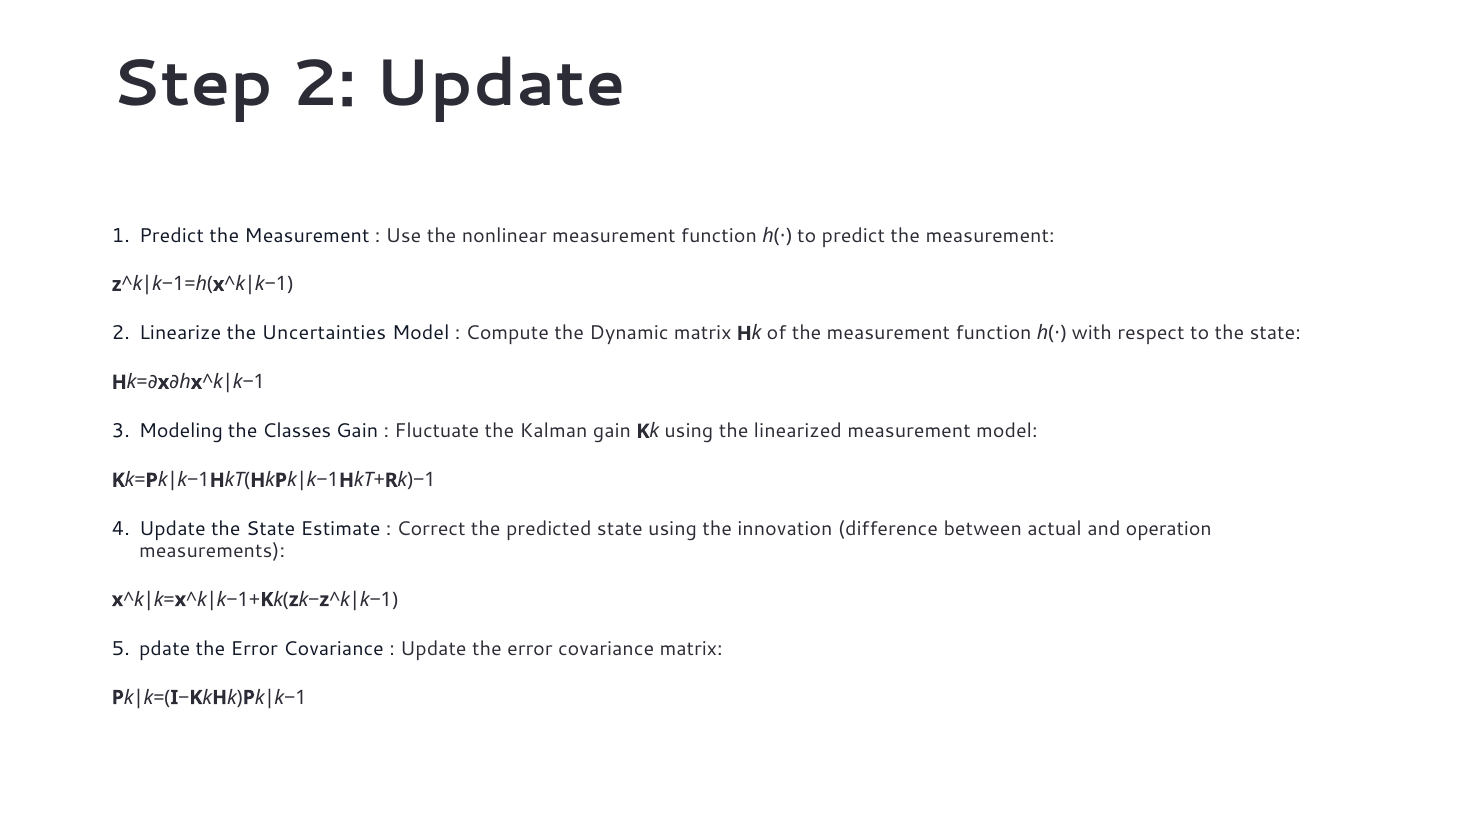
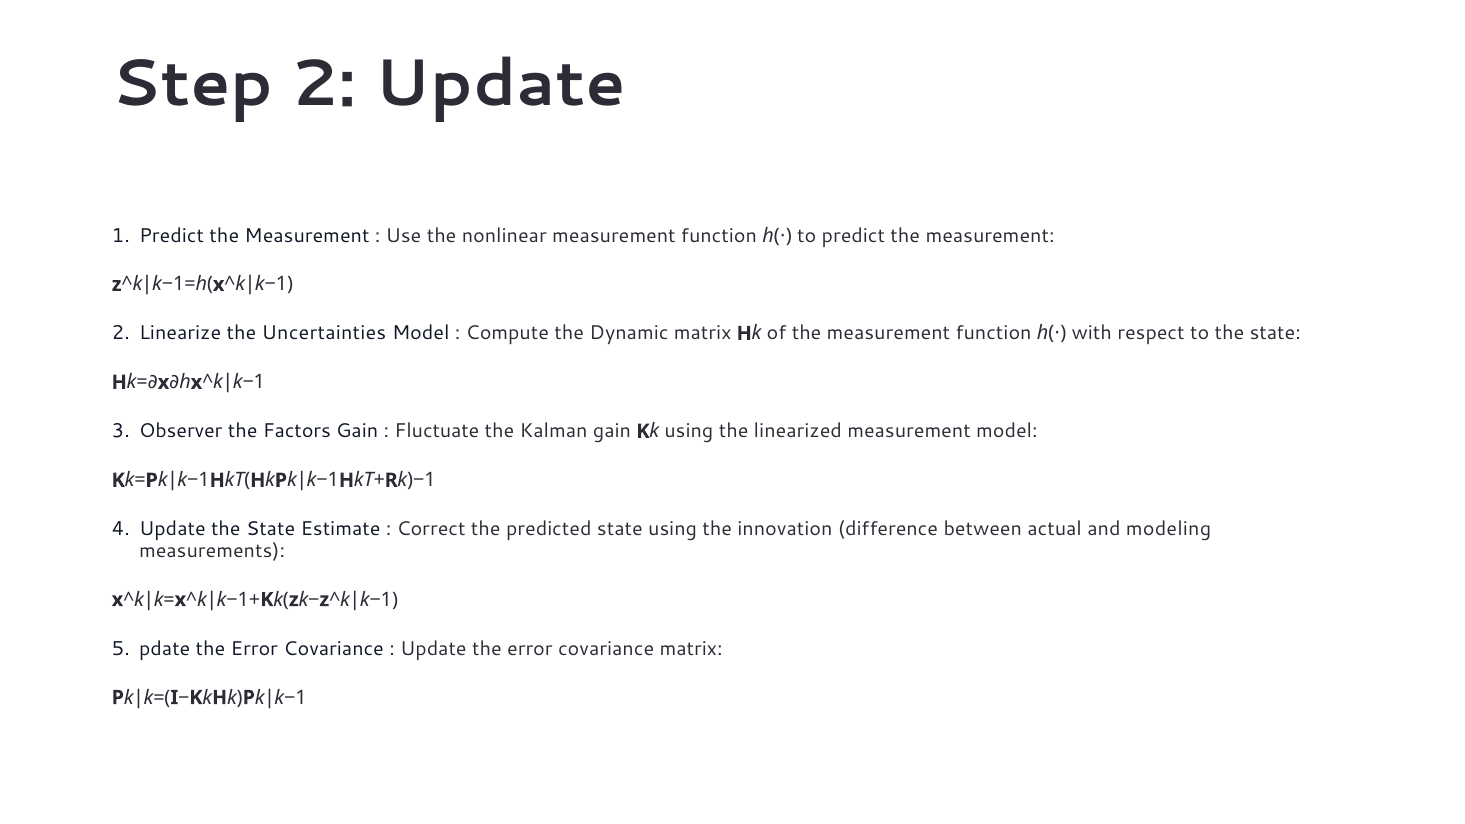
Modeling: Modeling -> Observer
Classes: Classes -> Factors
operation: operation -> modeling
